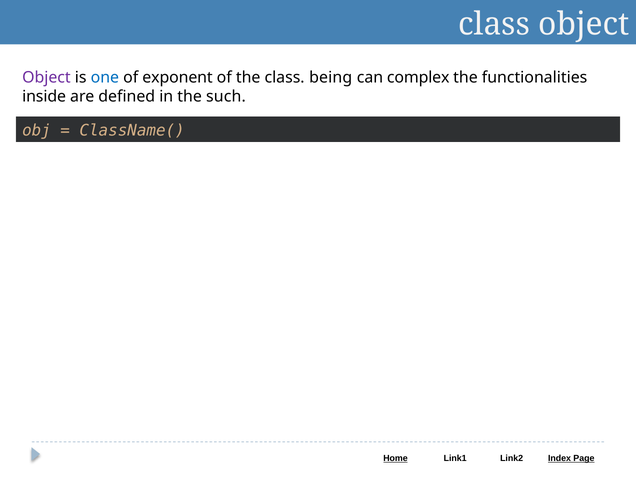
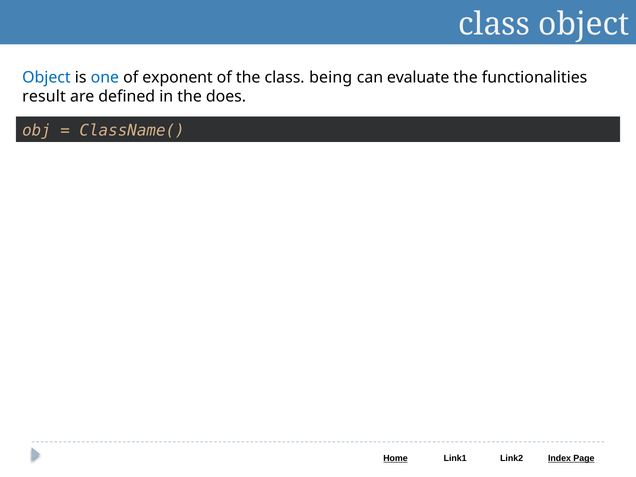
Object at (46, 77) colour: purple -> blue
complex: complex -> evaluate
inside: inside -> result
such: such -> does
